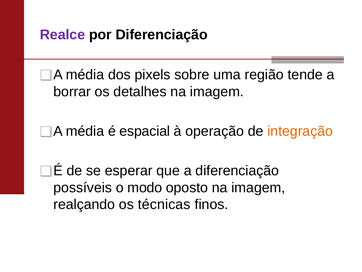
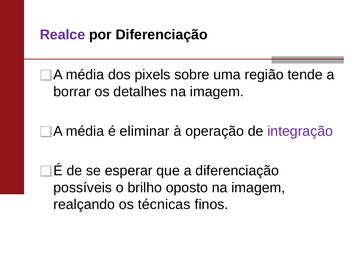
espacial: espacial -> eliminar
integração colour: orange -> purple
modo: modo -> brilho
